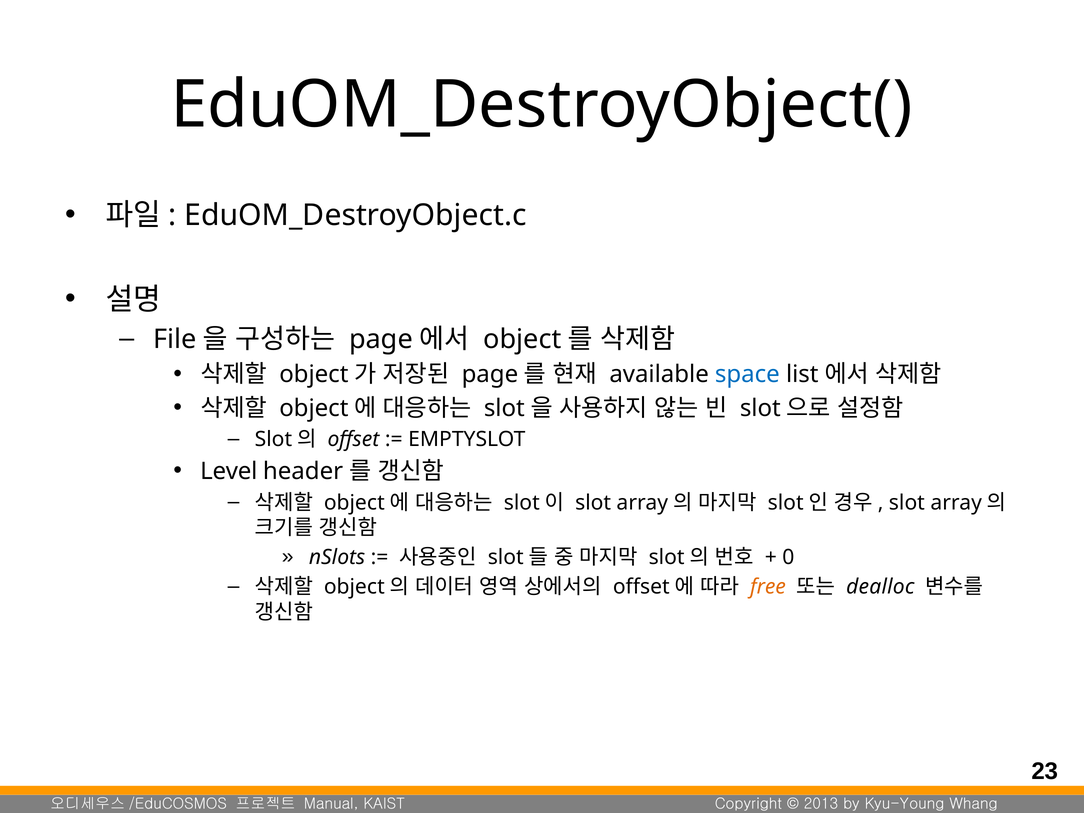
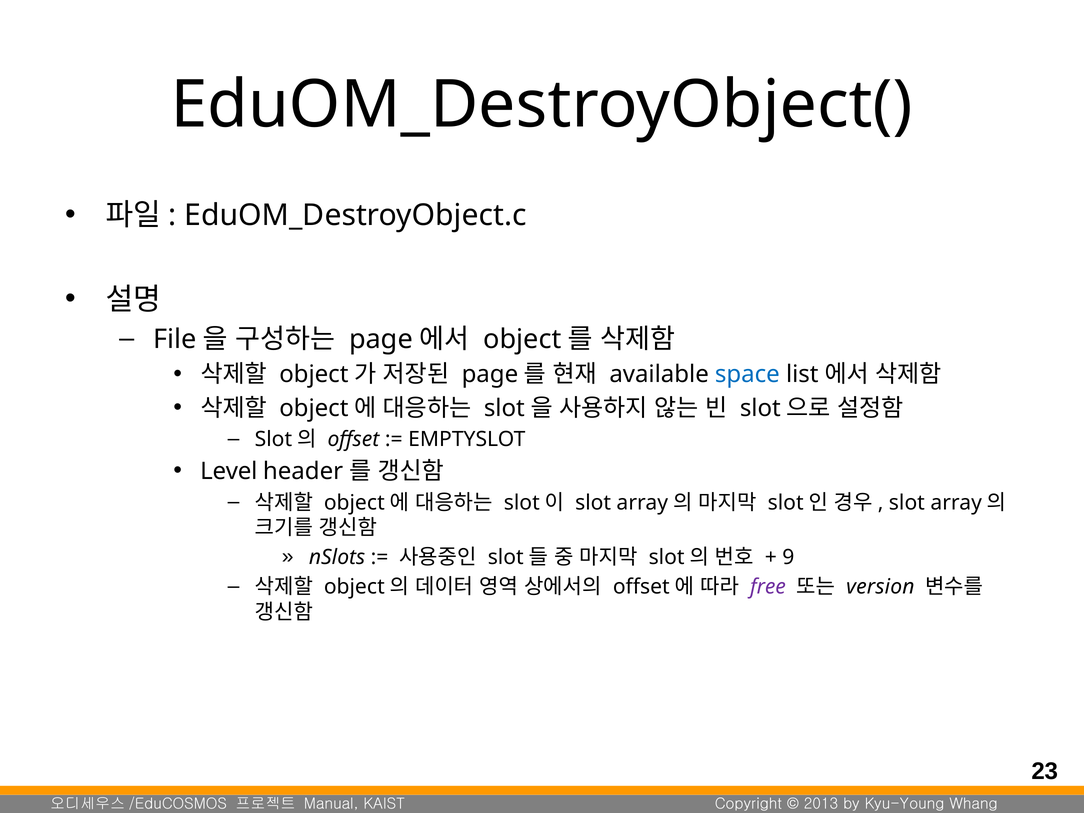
0: 0 -> 9
free colour: orange -> purple
dealloc: dealloc -> version
